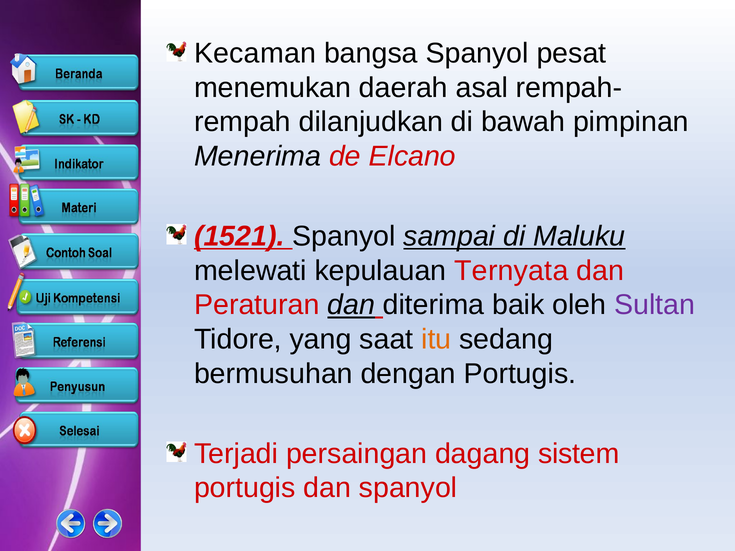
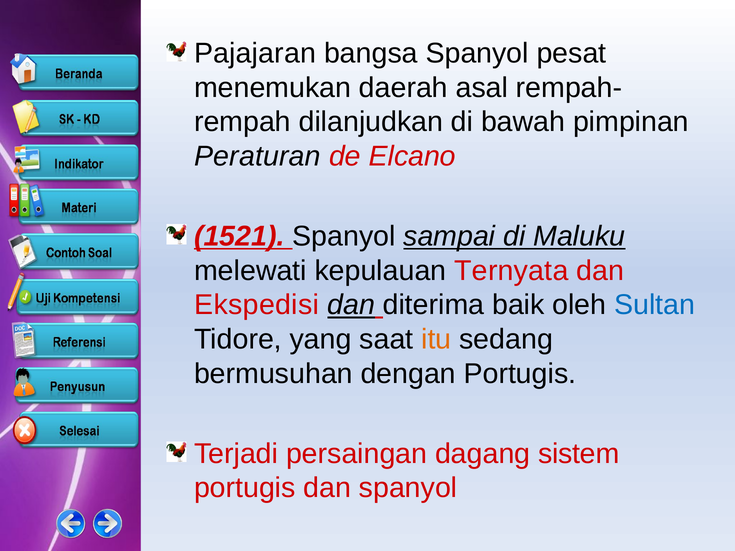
Kecaman: Kecaman -> Pajajaran
Menerima: Menerima -> Peraturan
Peraturan: Peraturan -> Ekspedisi
Sultan colour: purple -> blue
